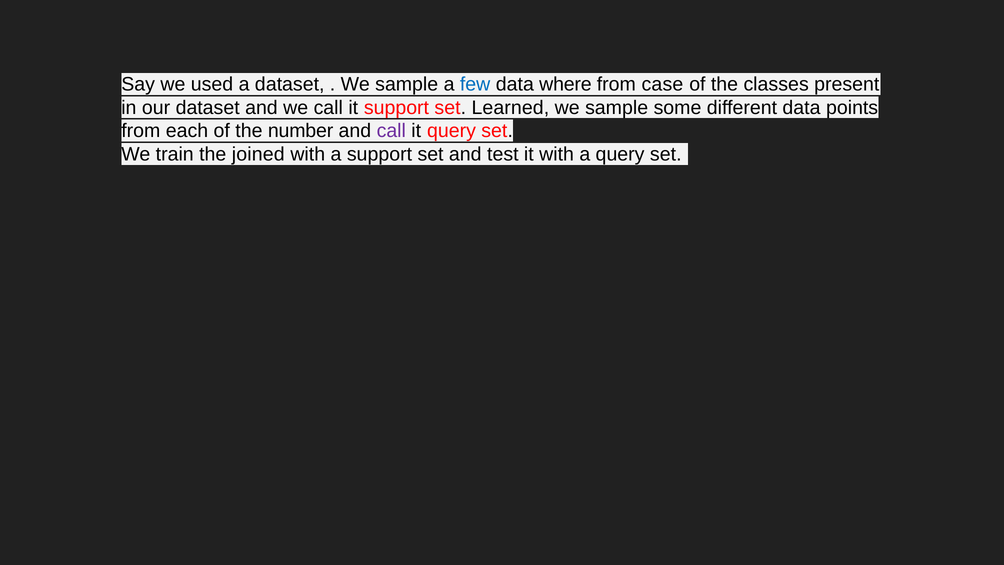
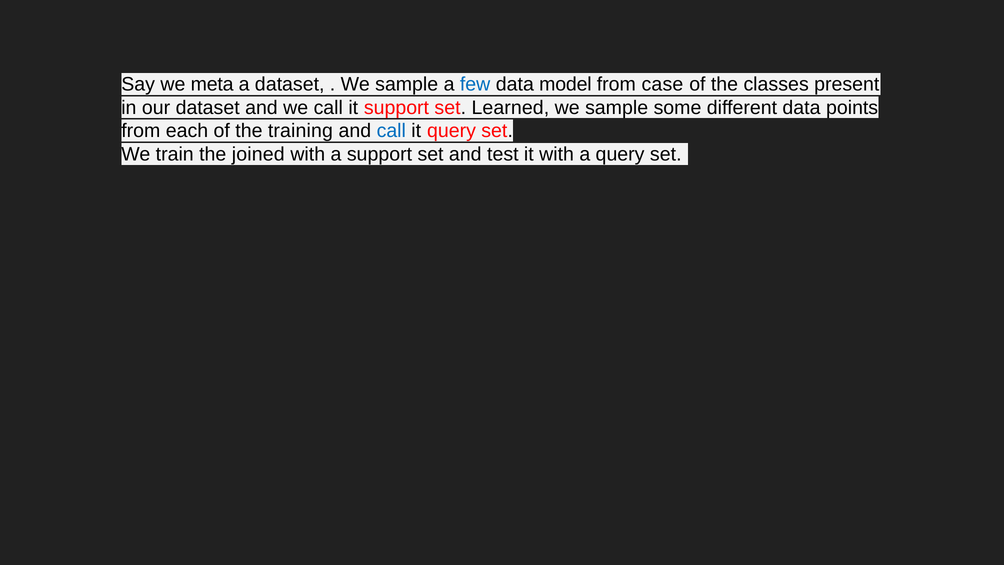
used: used -> meta
where: where -> model
number: number -> training
call at (391, 131) colour: purple -> blue
